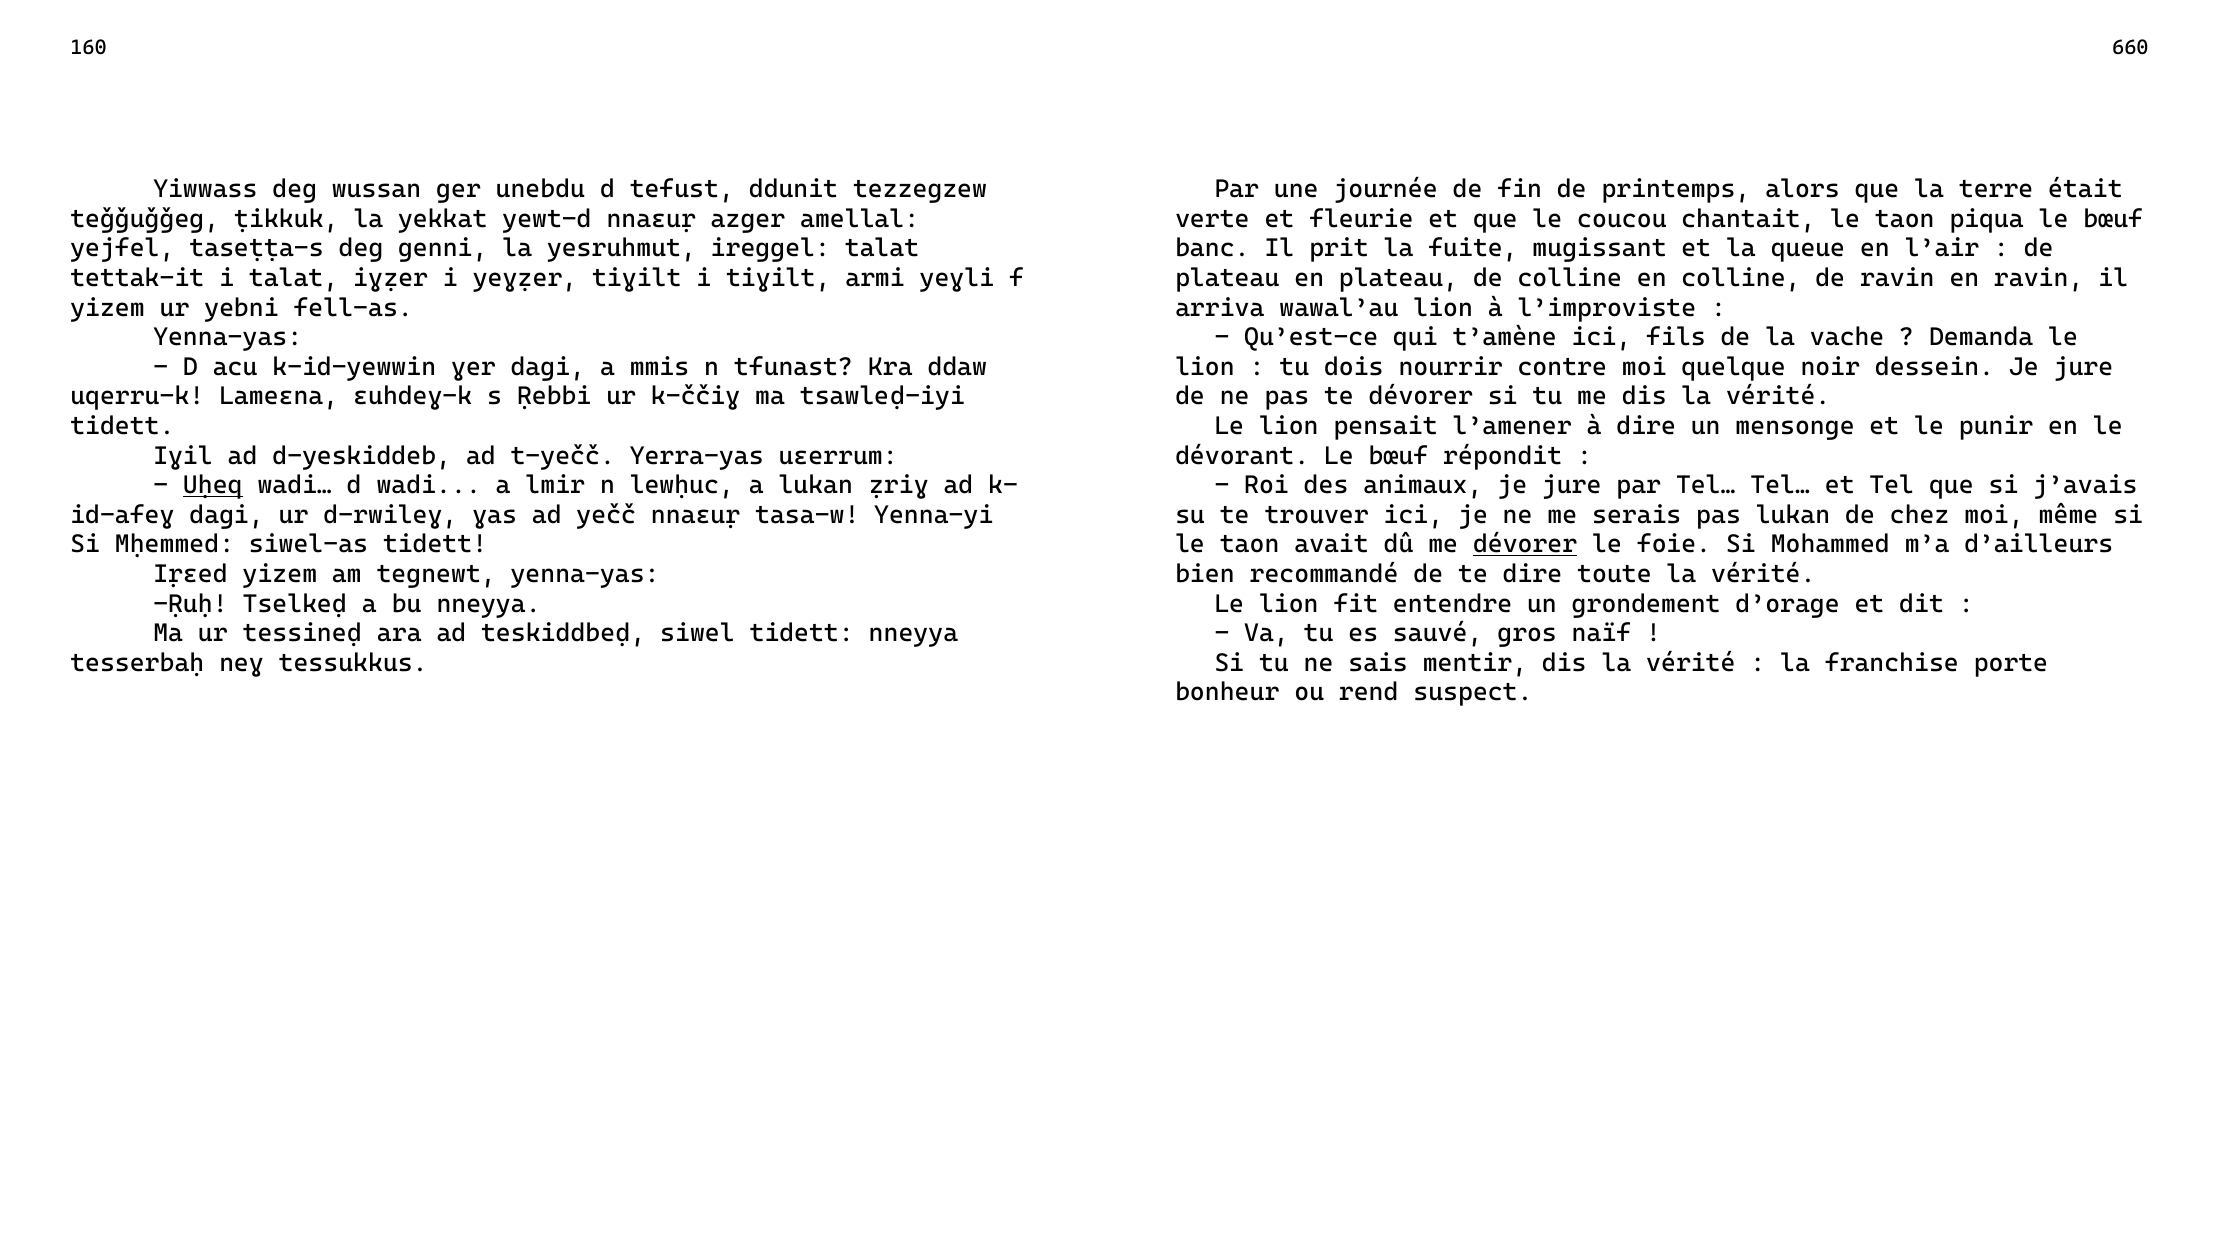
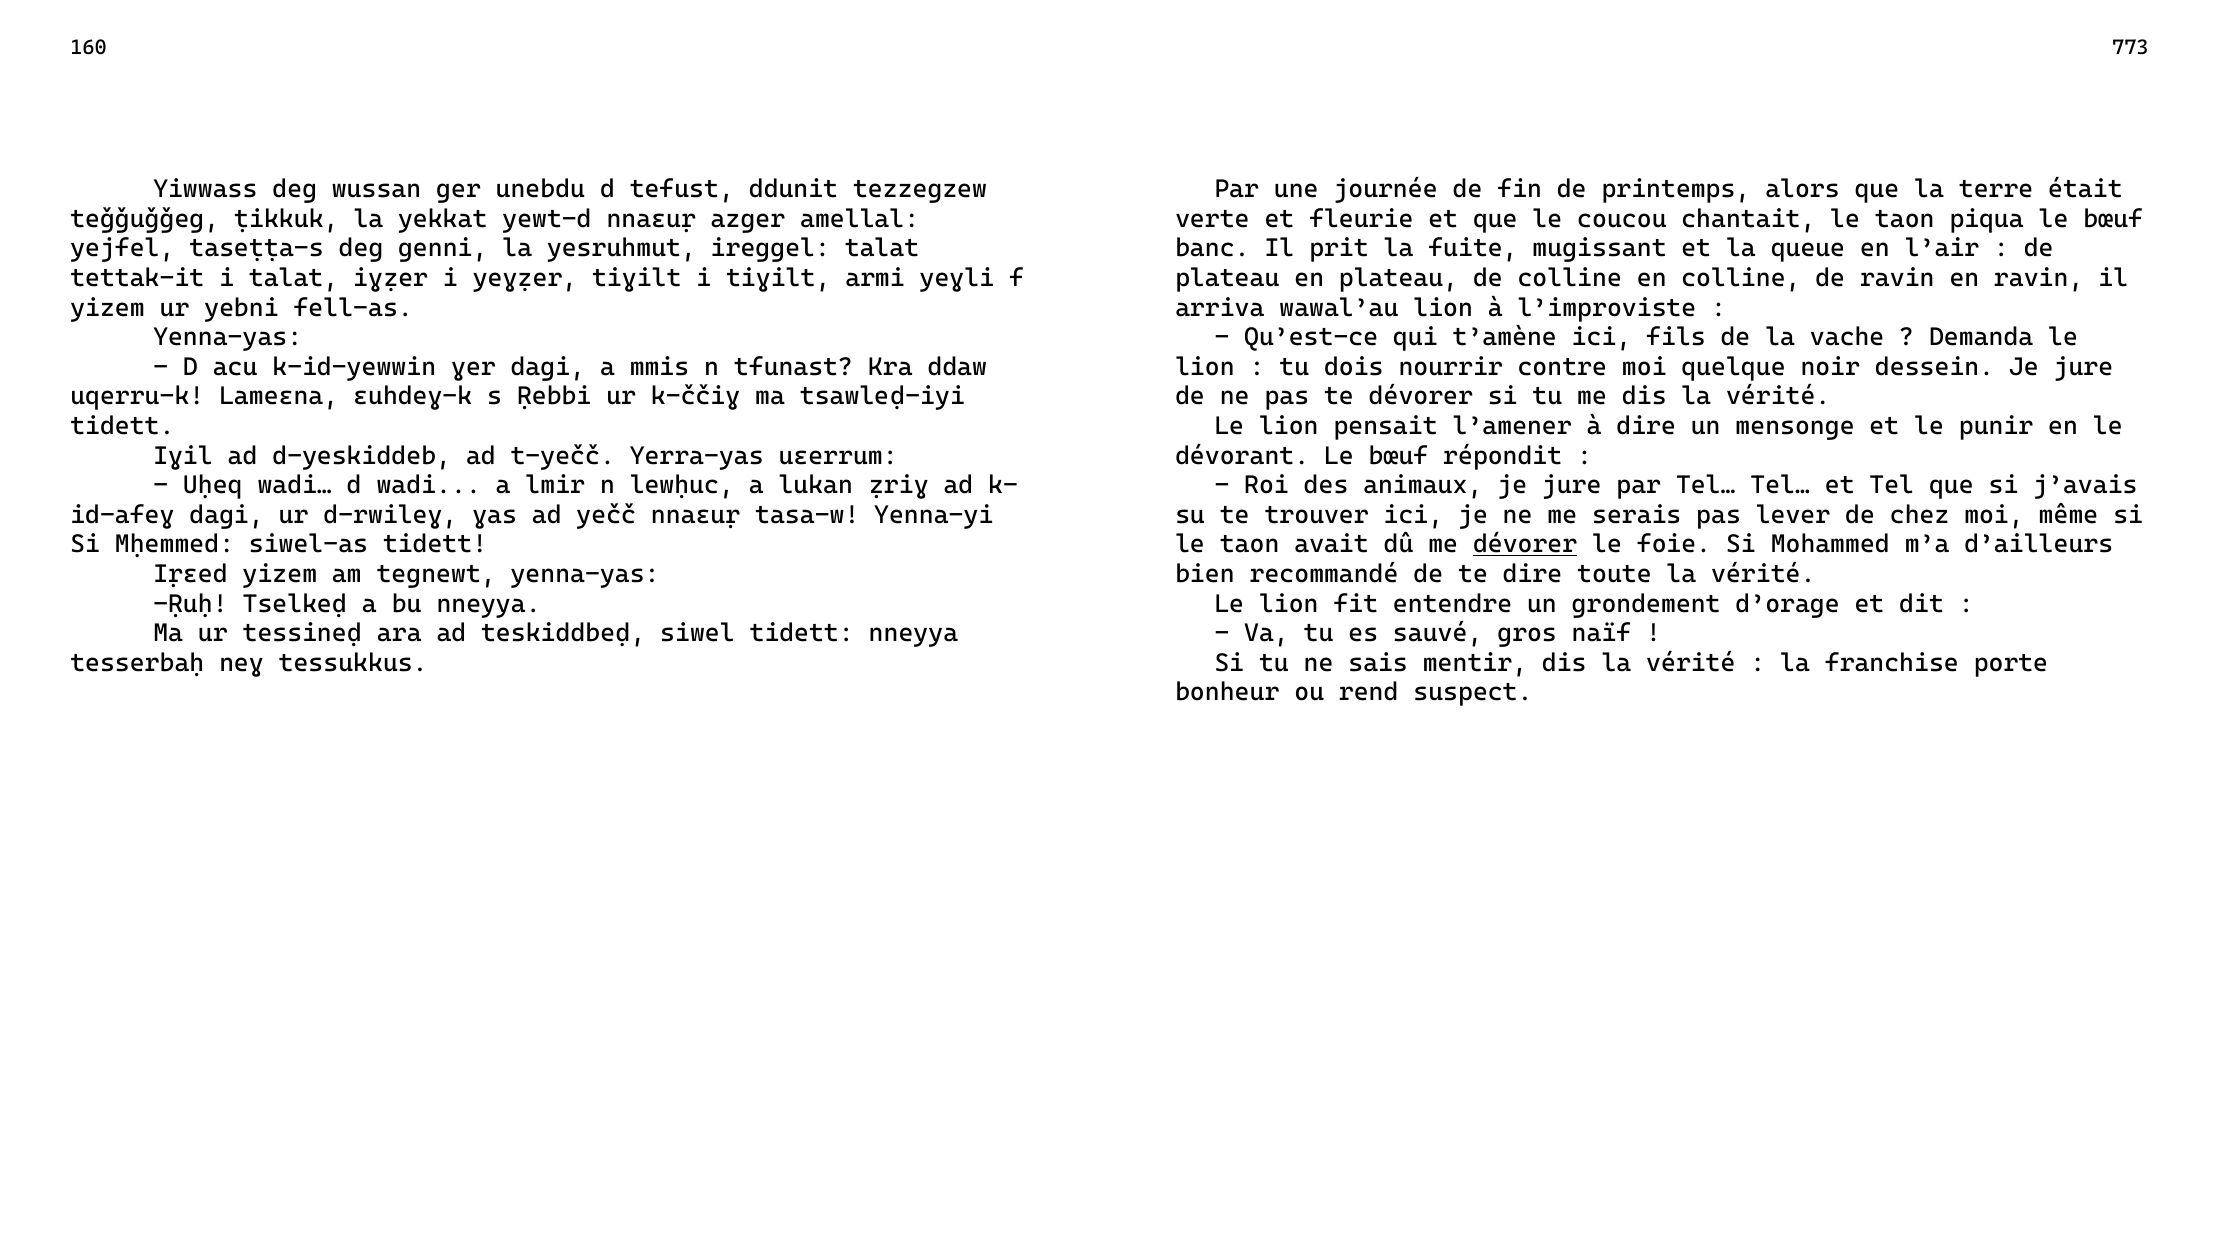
660: 660 -> 773
Uḥeq underline: present -> none
pas lukan: lukan -> lever
